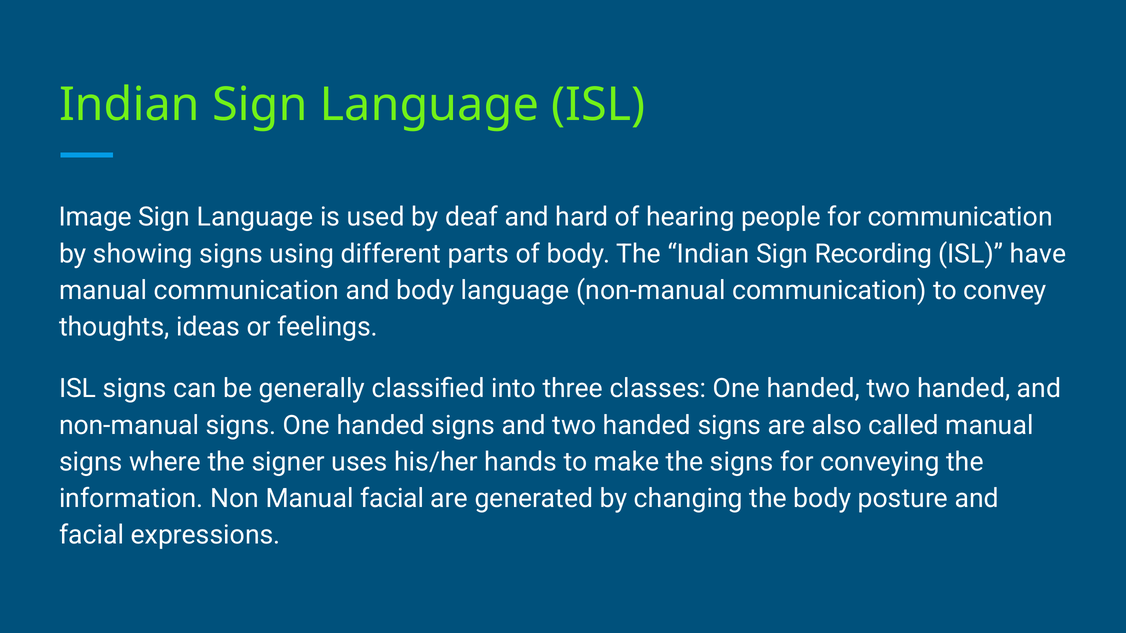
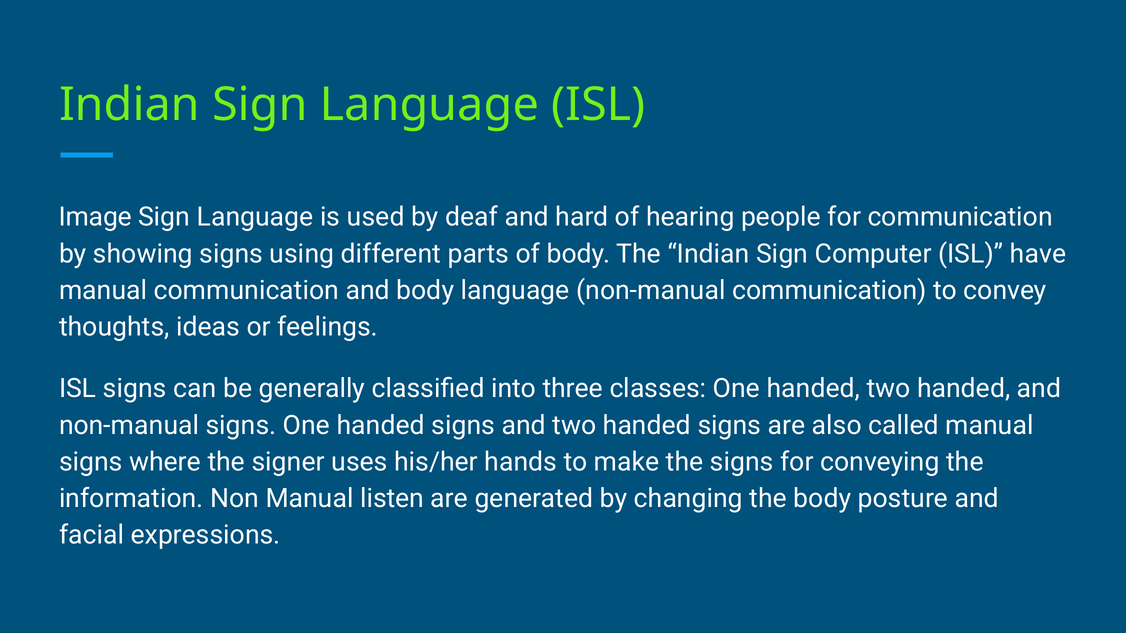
Recording: Recording -> Computer
Manual facial: facial -> listen
